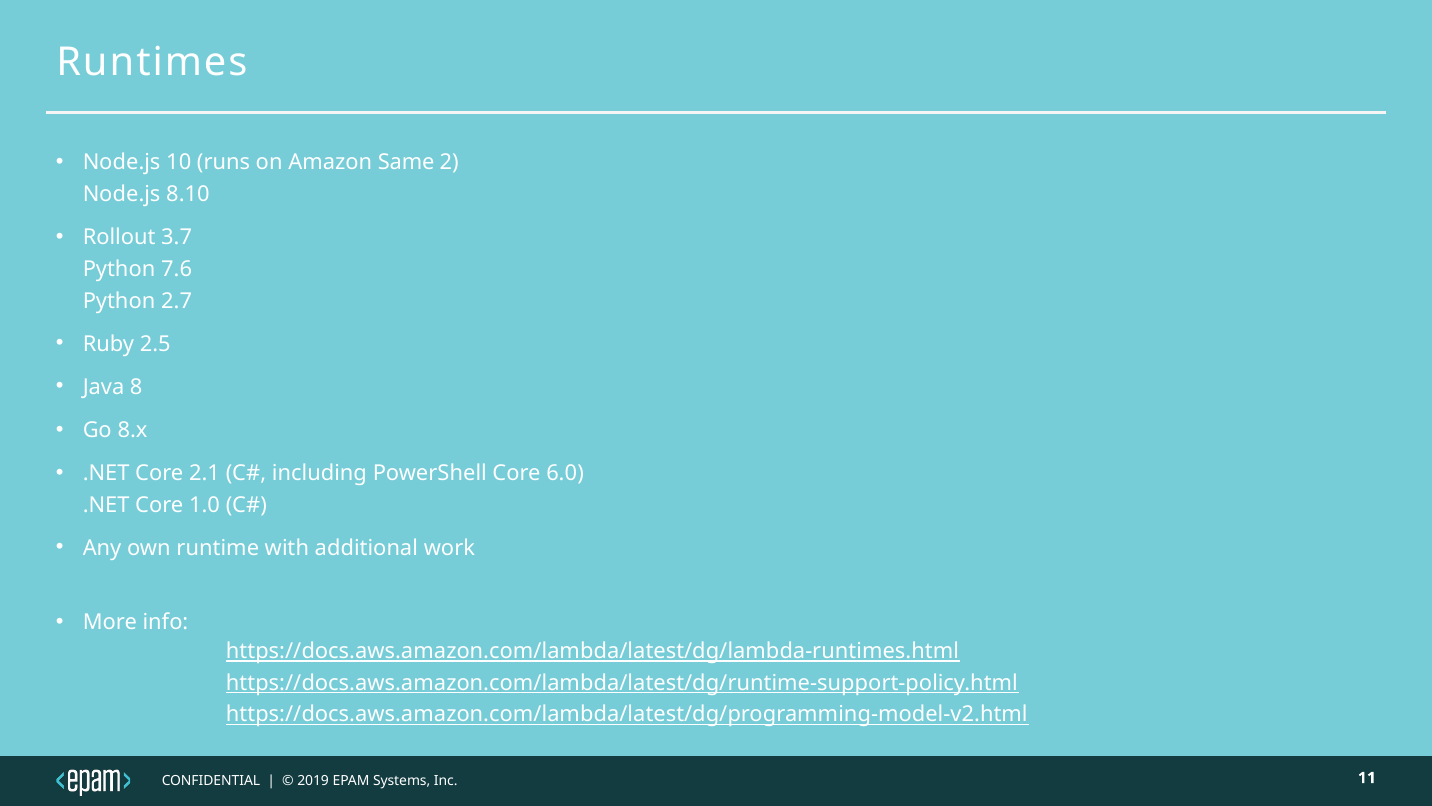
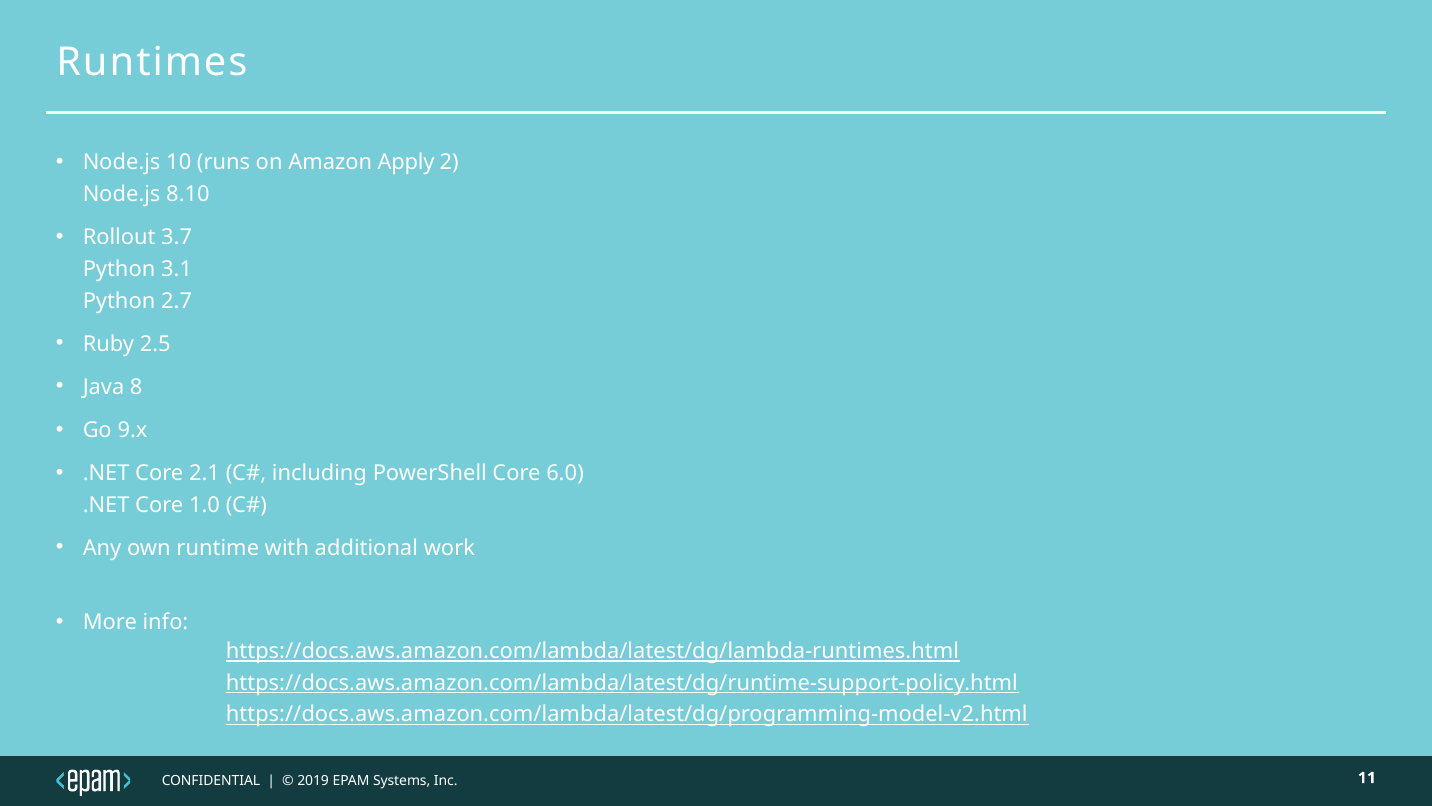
Same: Same -> Apply
7.6: 7.6 -> 3.1
8.x: 8.x -> 9.x
